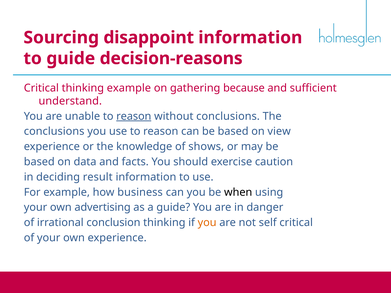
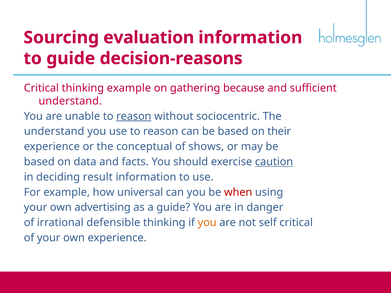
disappoint: disappoint -> evaluation
without conclusions: conclusions -> sociocentric
conclusions at (54, 132): conclusions -> understand
view: view -> their
knowledge: knowledge -> conceptual
caution underline: none -> present
business: business -> universal
when colour: black -> red
conclusion: conclusion -> defensible
